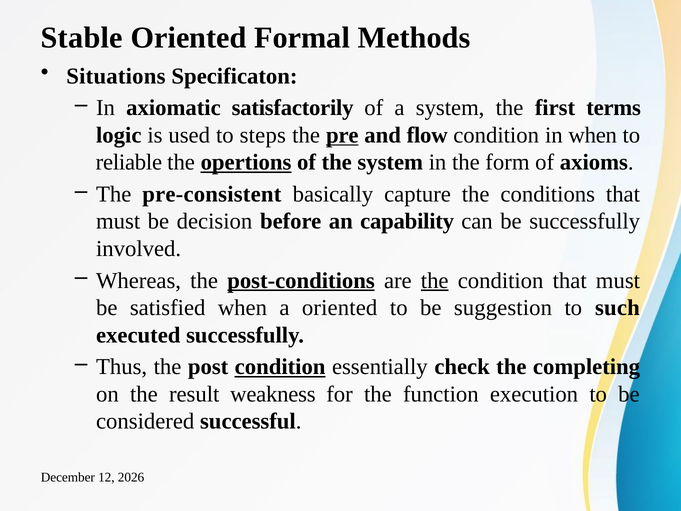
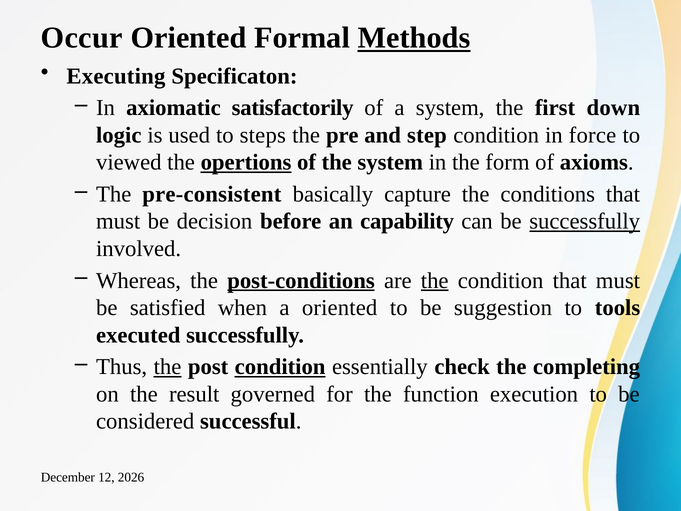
Stable: Stable -> Occur
Methods underline: none -> present
Situations: Situations -> Executing
terms: terms -> down
pre underline: present -> none
flow: flow -> step
in when: when -> force
reliable: reliable -> viewed
successfully at (585, 221) underline: none -> present
such: such -> tools
the at (167, 367) underline: none -> present
weakness: weakness -> governed
